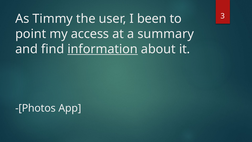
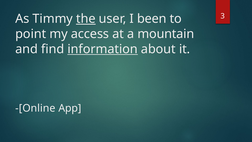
the underline: none -> present
summary: summary -> mountain
-[Photos: -[Photos -> -[Online
